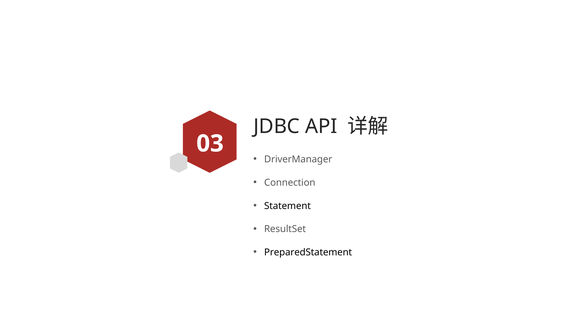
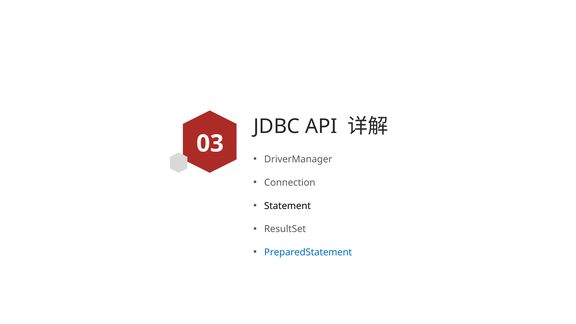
PreparedStatement colour: black -> blue
